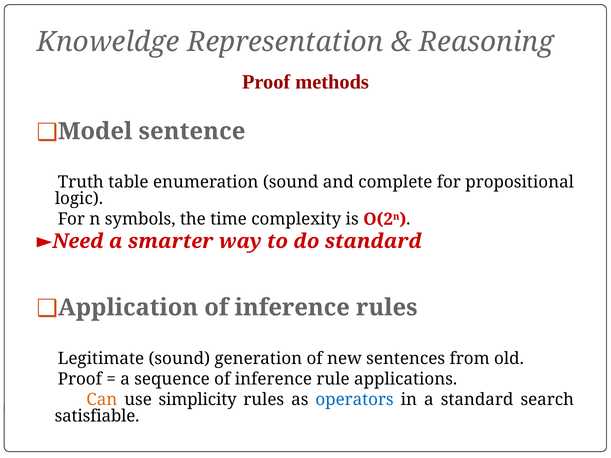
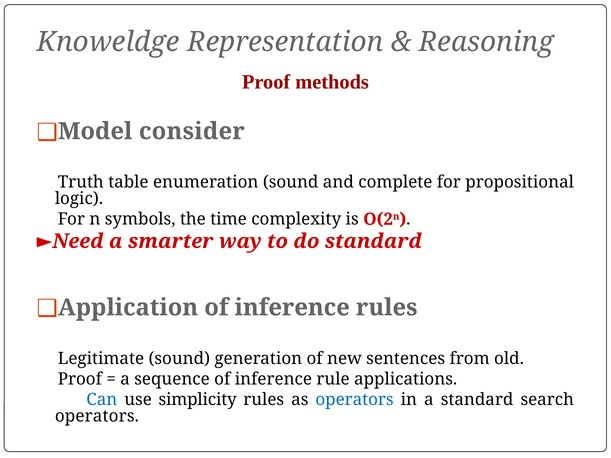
sentence: sentence -> consider
Can colour: orange -> blue
satisfiable at (97, 416): satisfiable -> operators
